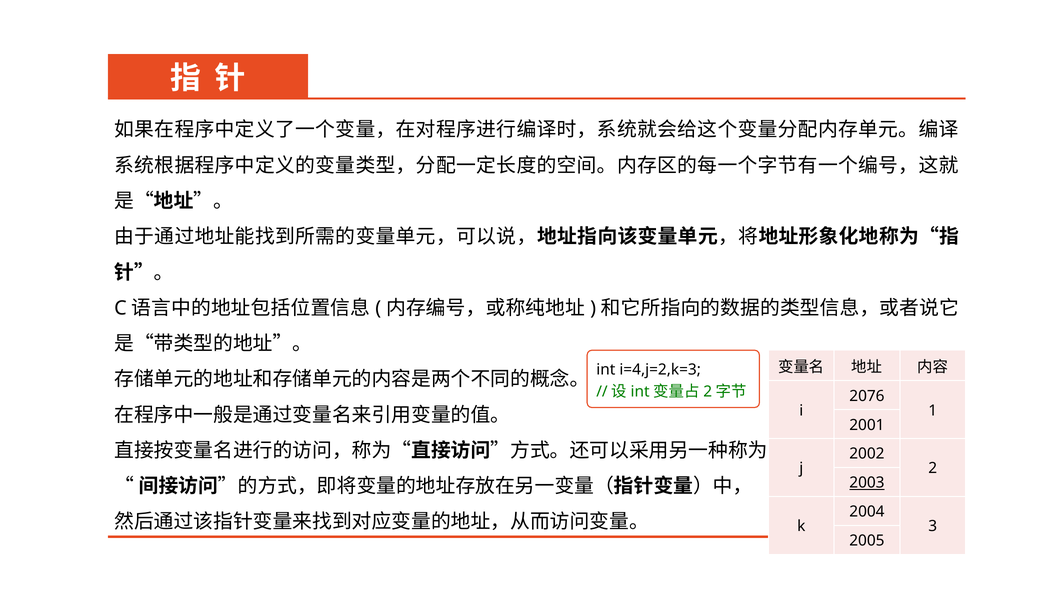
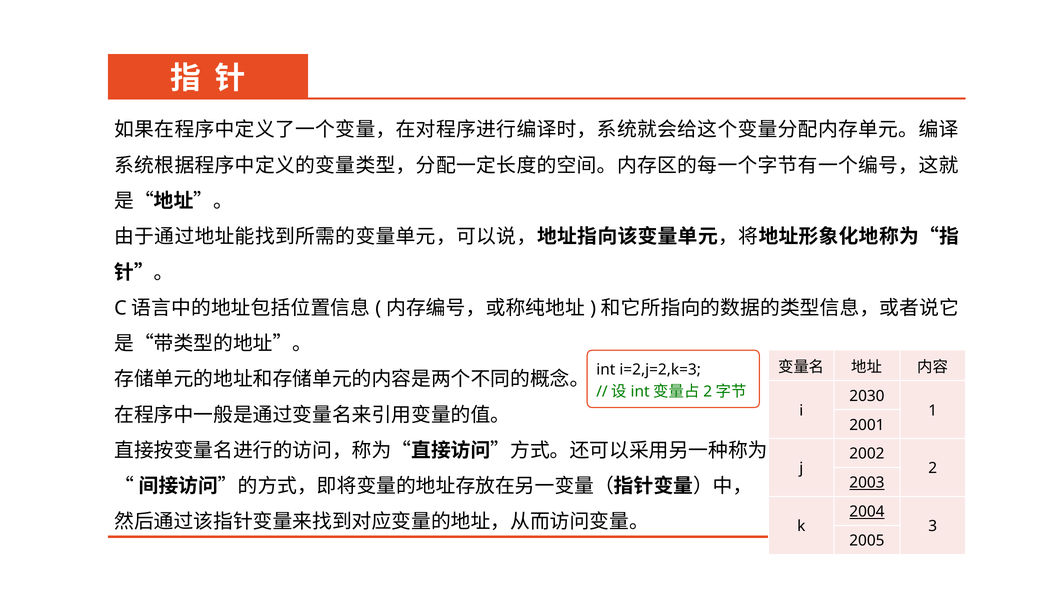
i=4,j=2,k=3: i=4,j=2,k=3 -> i=2,j=2,k=3
2076: 2076 -> 2030
2004 underline: none -> present
